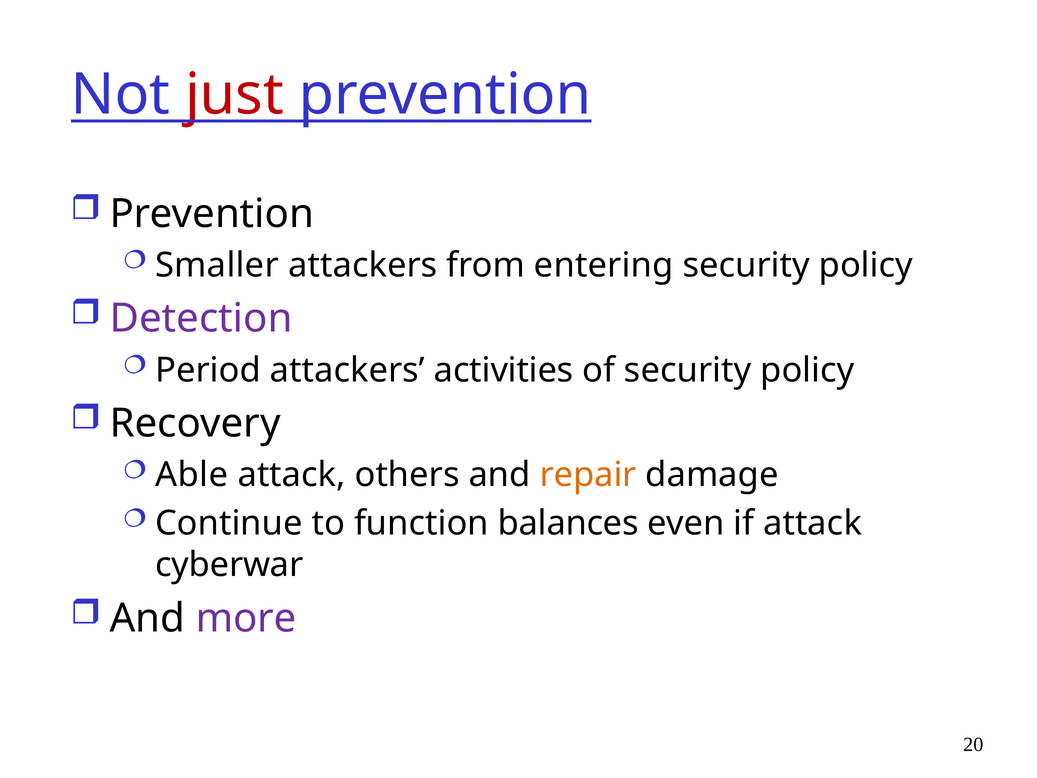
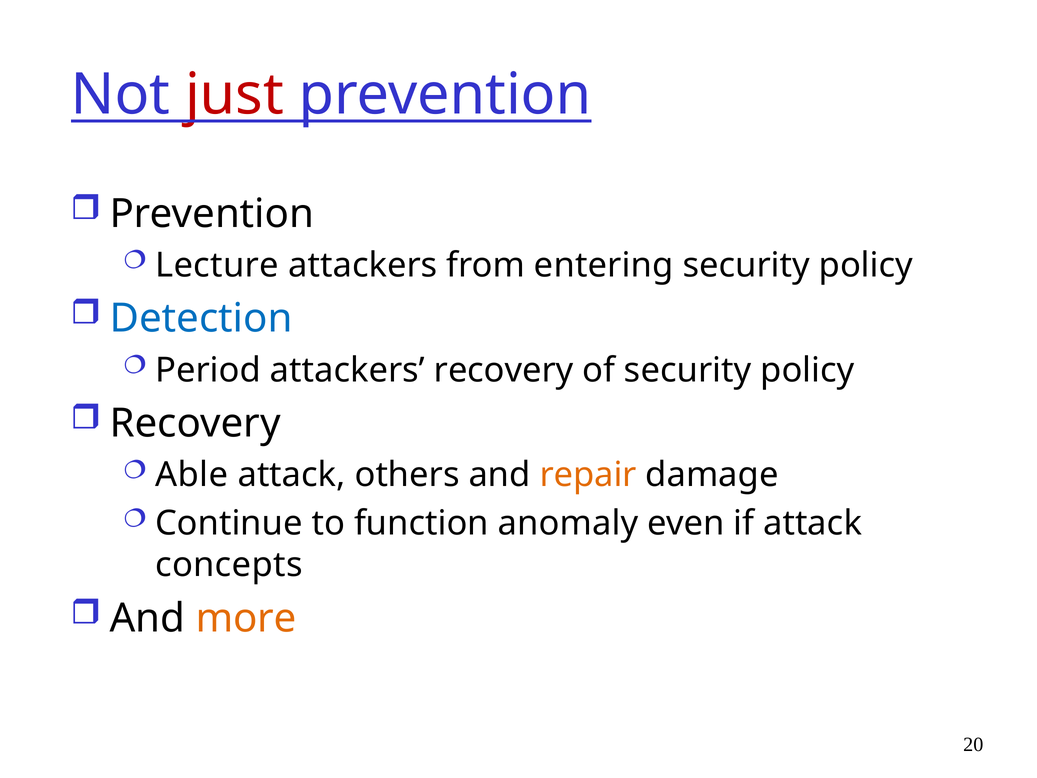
Smaller: Smaller -> Lecture
Detection colour: purple -> blue
attackers activities: activities -> recovery
balances: balances -> anomaly
cyberwar: cyberwar -> concepts
more colour: purple -> orange
